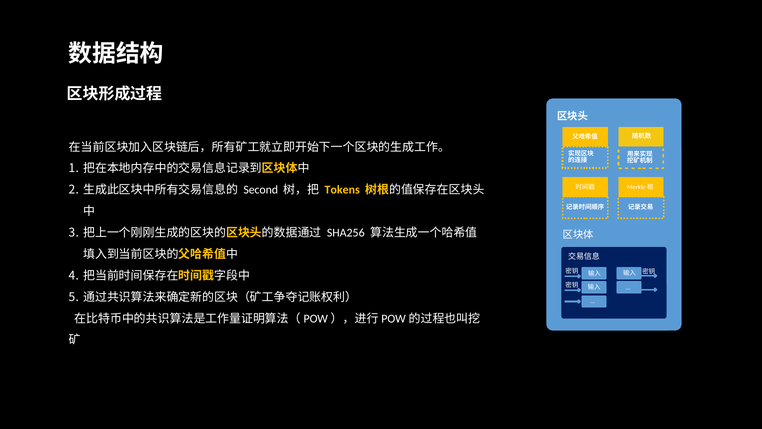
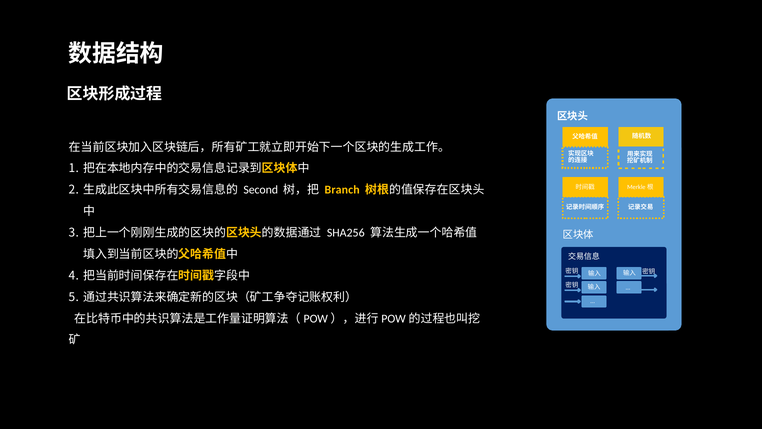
Tokens: Tokens -> Branch
